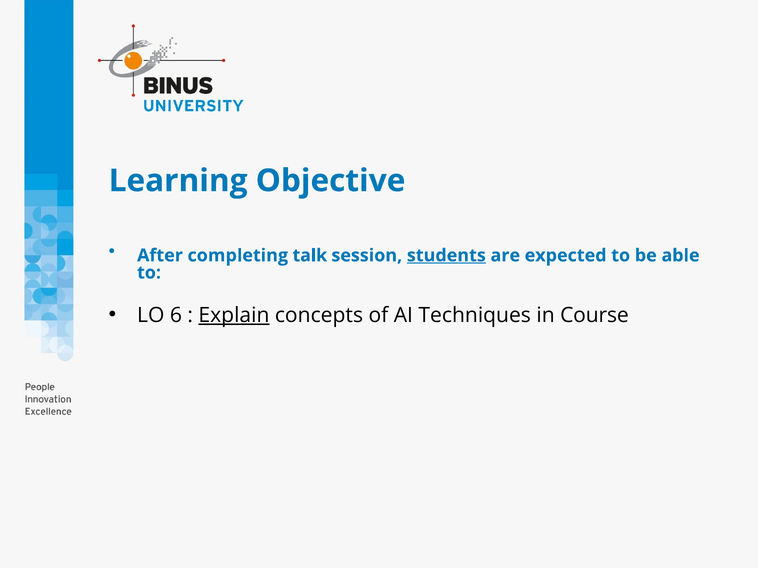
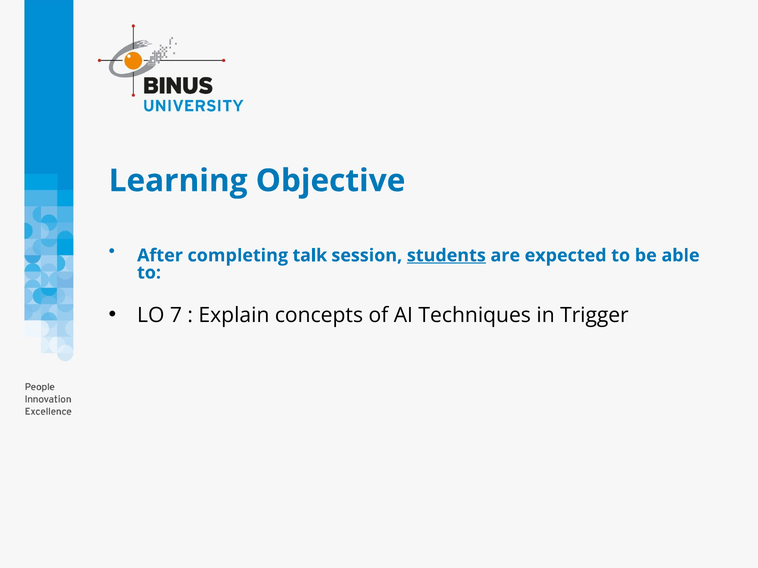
6: 6 -> 7
Explain underline: present -> none
Course: Course -> Trigger
